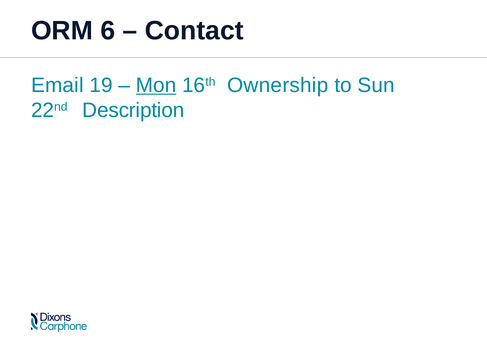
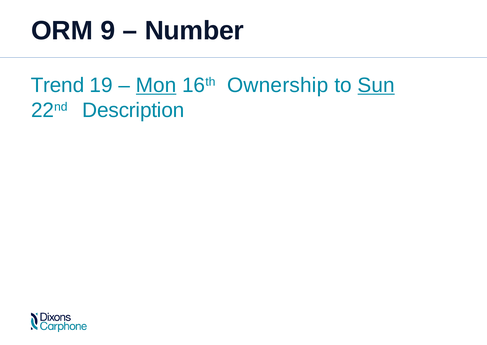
6: 6 -> 9
Contact: Contact -> Number
Email: Email -> Trend
Sun underline: none -> present
